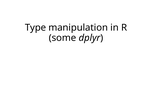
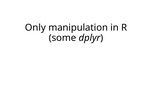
Type: Type -> Only
